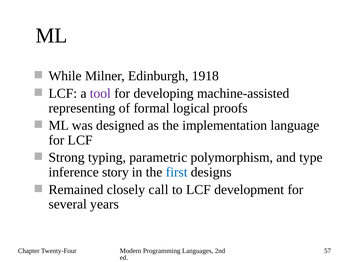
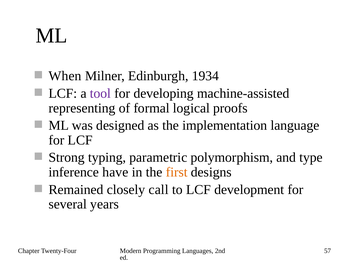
While: While -> When
1918: 1918 -> 1934
story: story -> have
first colour: blue -> orange
